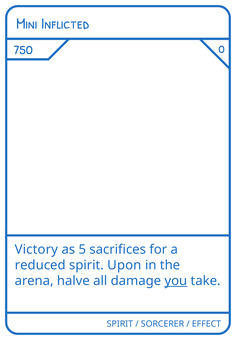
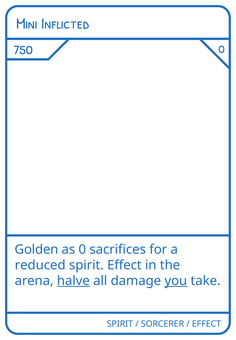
Victory: Victory -> Golden
as 5: 5 -> 0
spirit Upon: Upon -> Effect
halve underline: none -> present
